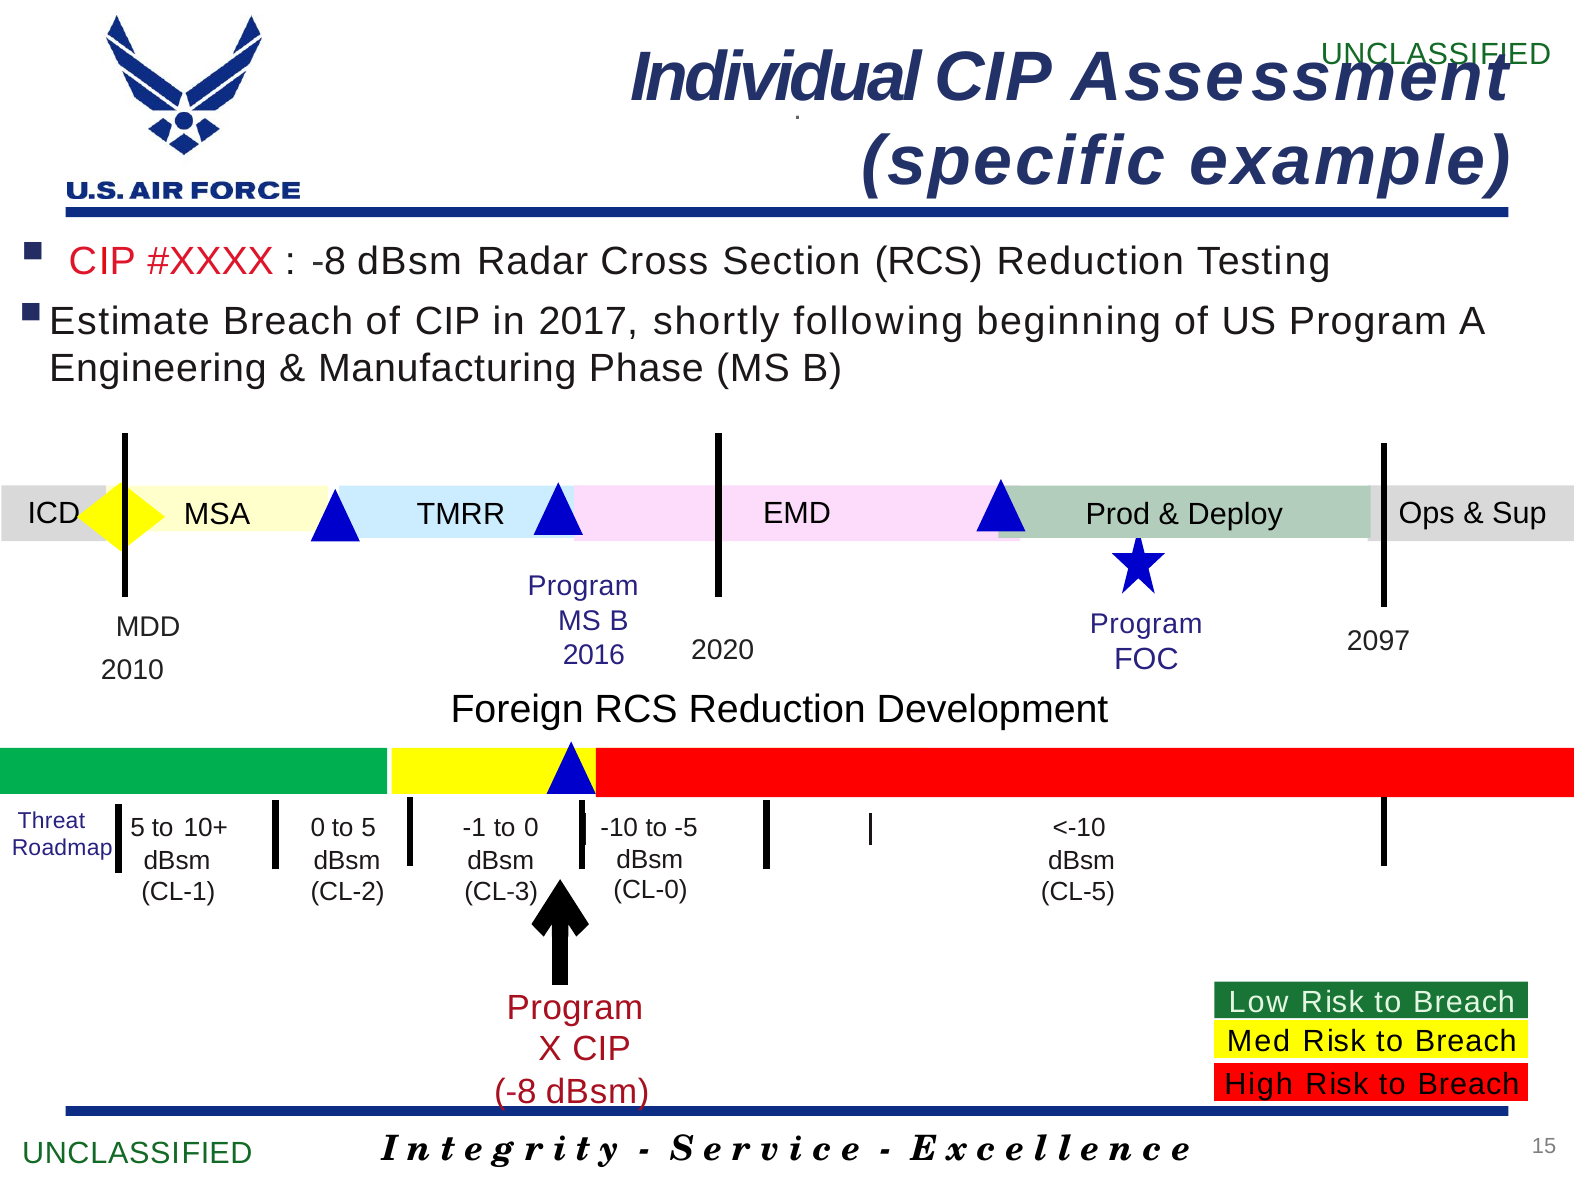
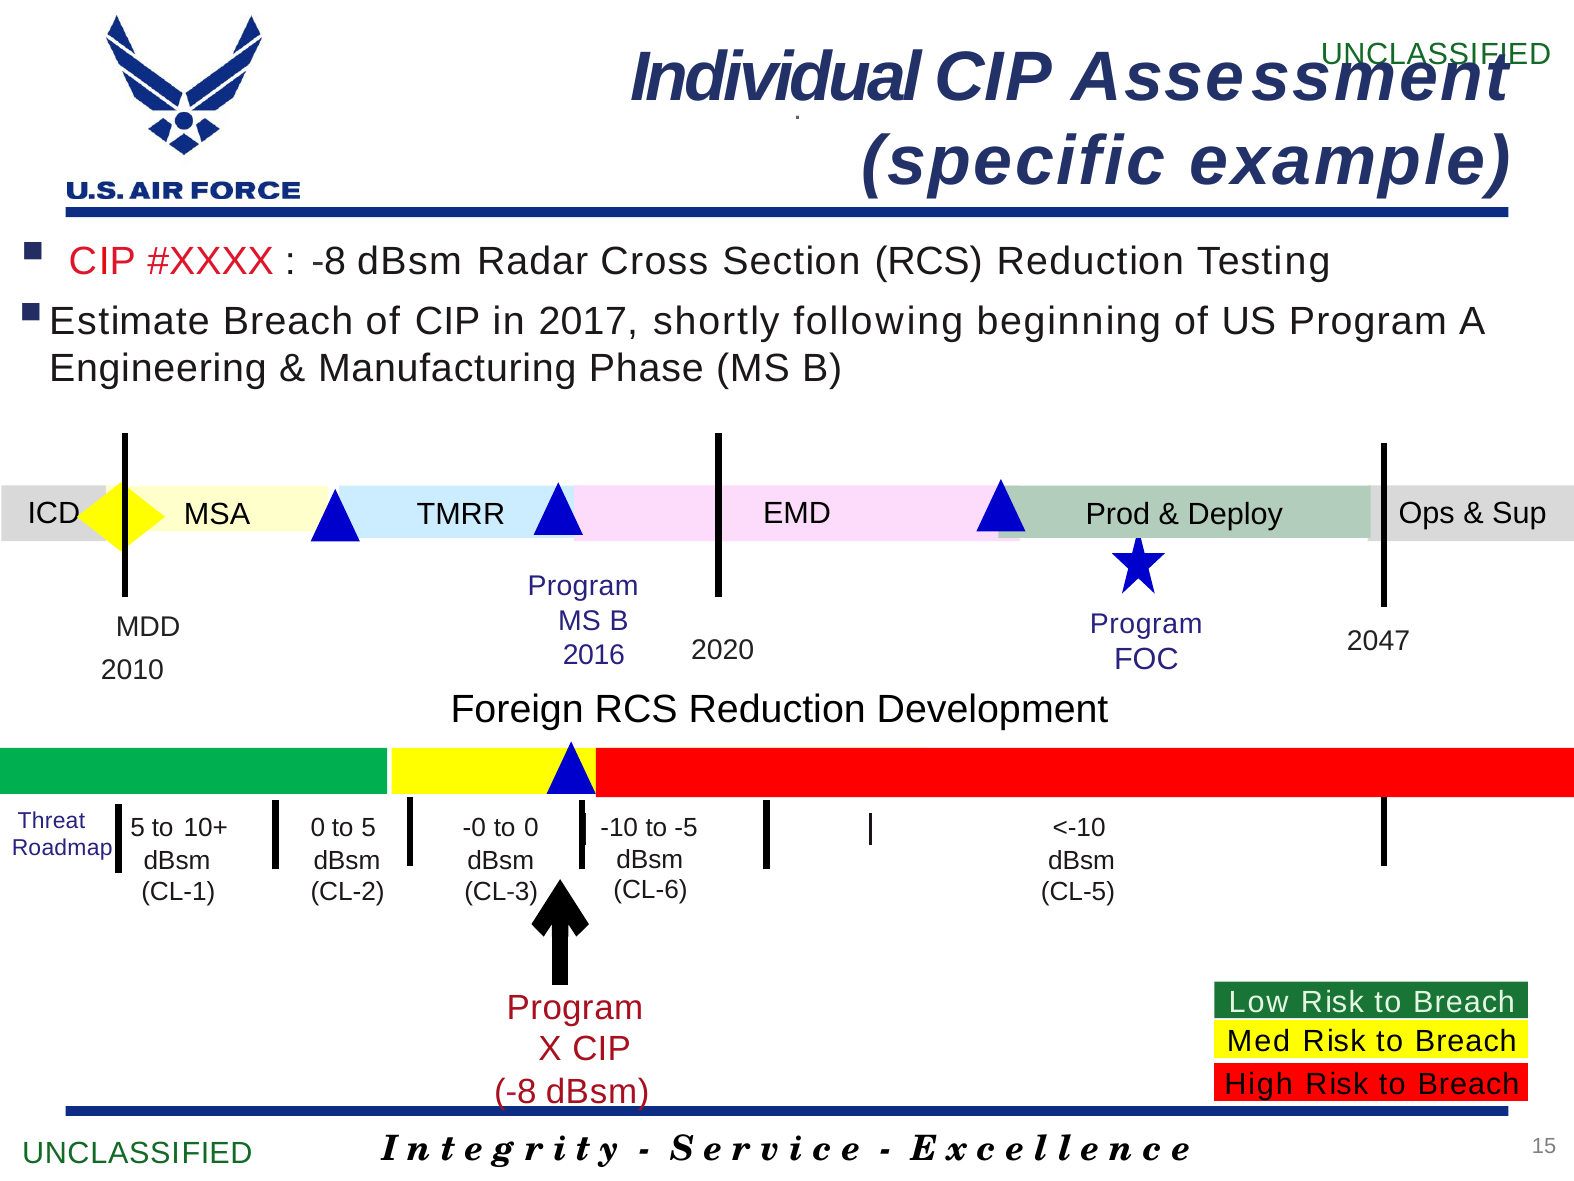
2097: 2097 -> 2047
-1: -1 -> -0
CL-0: CL-0 -> CL-6
